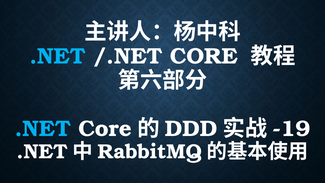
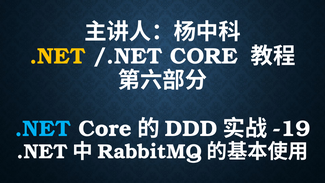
.NET at (58, 56) colour: light blue -> yellow
